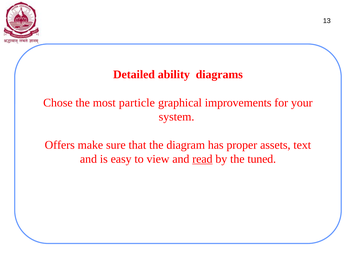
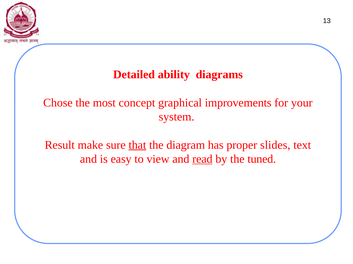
particle: particle -> concept
Offers: Offers -> Result
that underline: none -> present
assets: assets -> slides
